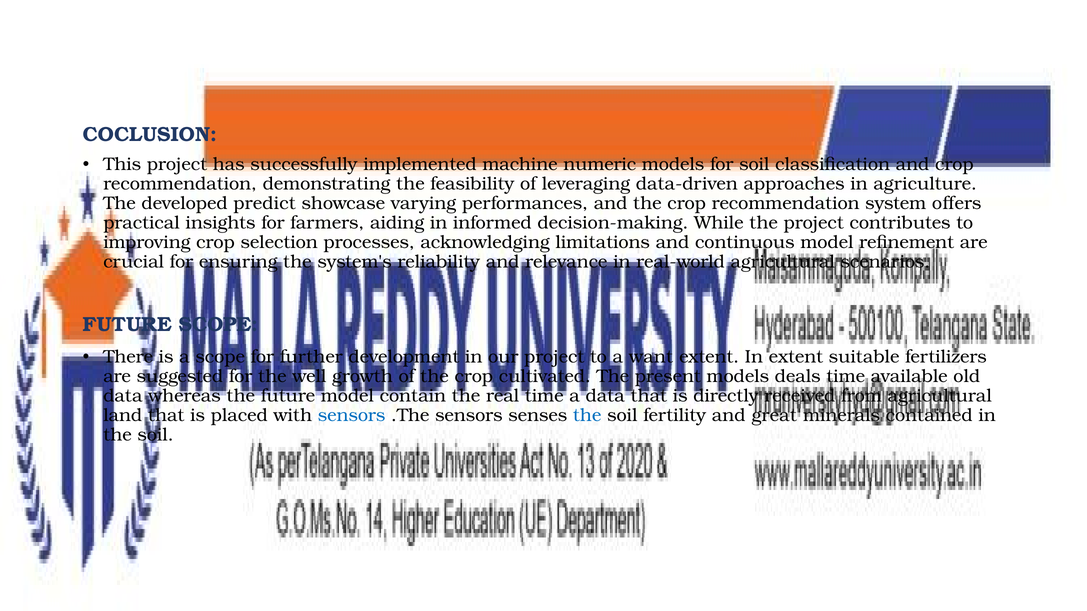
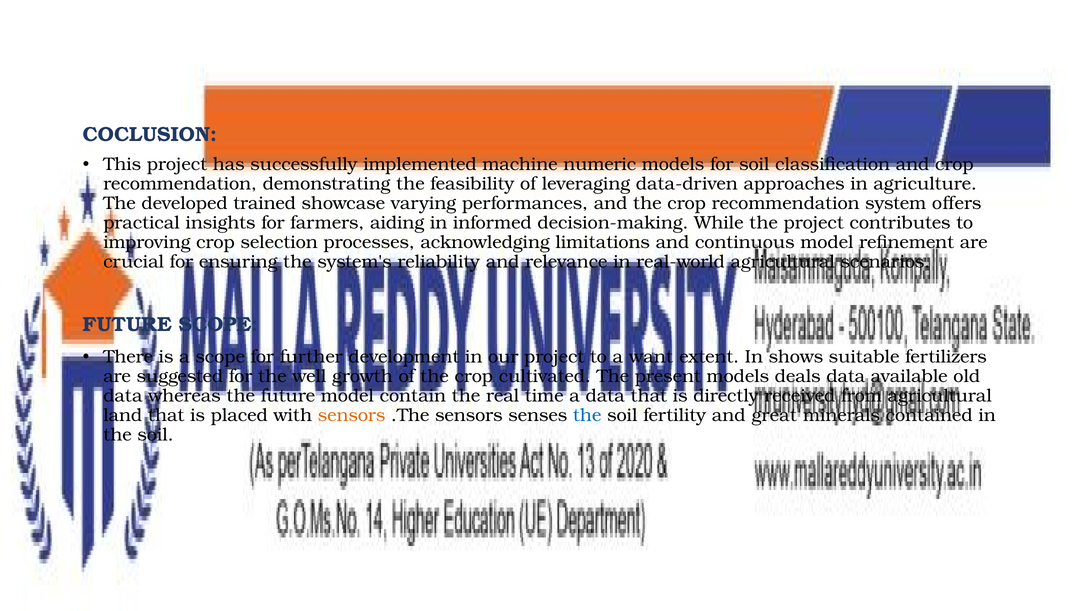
predict: predict -> trained
In extent: extent -> shows
deals time: time -> data
sensors at (352, 416) colour: blue -> orange
